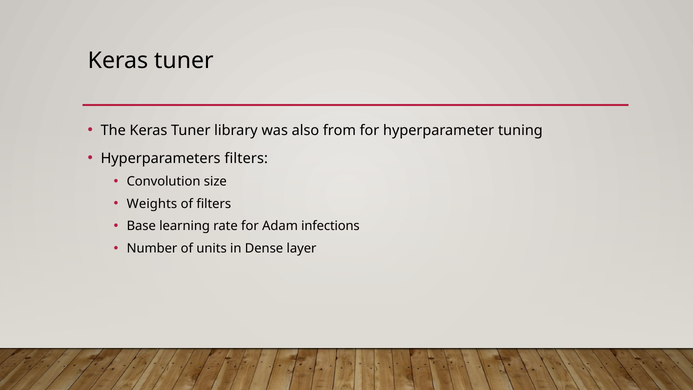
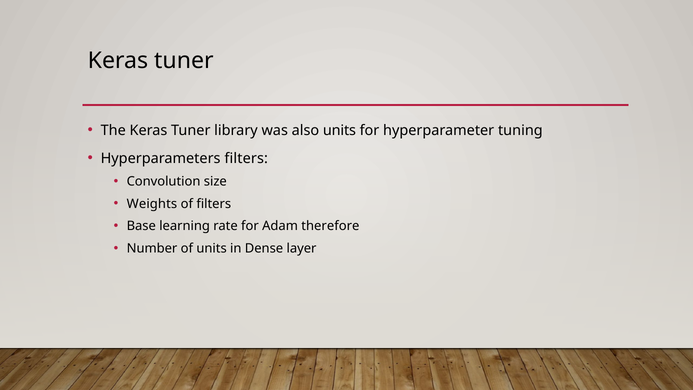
also from: from -> units
infections: infections -> therefore
